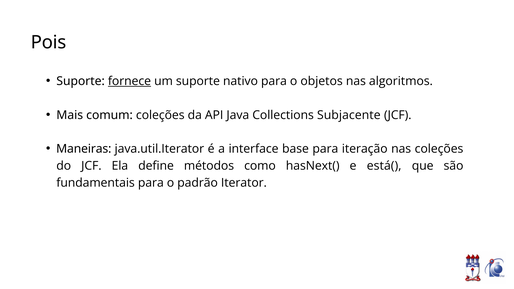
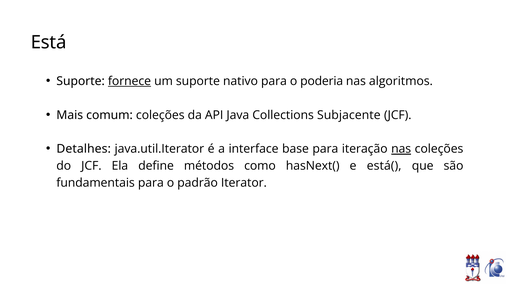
Pois: Pois -> Está
objetos: objetos -> poderia
Maneiras: Maneiras -> Detalhes
nas at (401, 149) underline: none -> present
